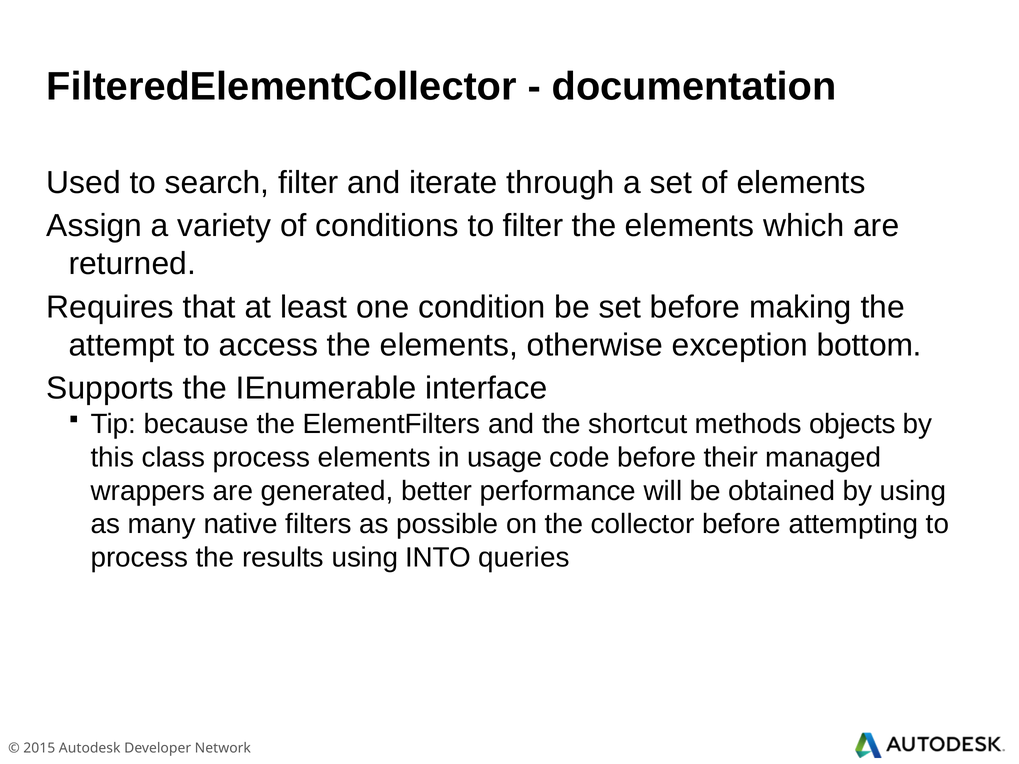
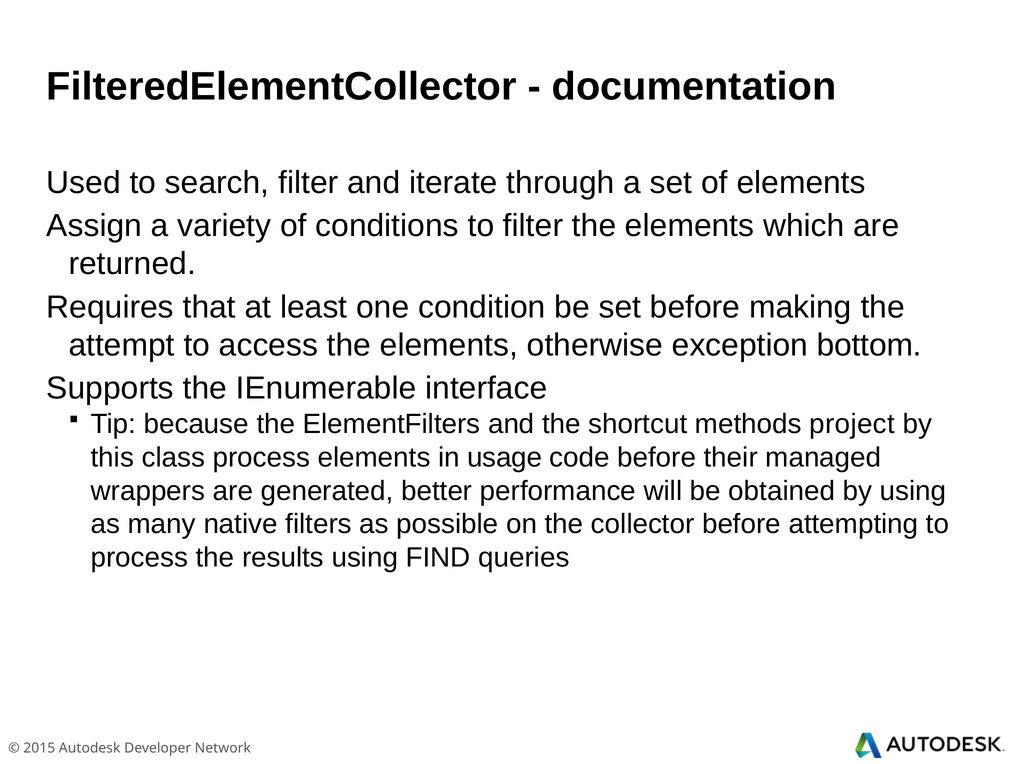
objects: objects -> project
INTO: INTO -> FIND
